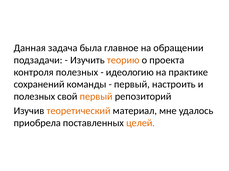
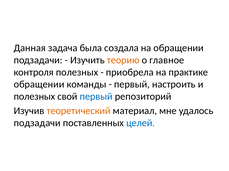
главное: главное -> создала
проекта: проекта -> главное
идеологию: идеологию -> приобрела
сохранений at (39, 85): сохранений -> обращении
первый at (96, 97) colour: orange -> blue
приобрела at (37, 123): приобрела -> подзадачи
целей colour: orange -> blue
